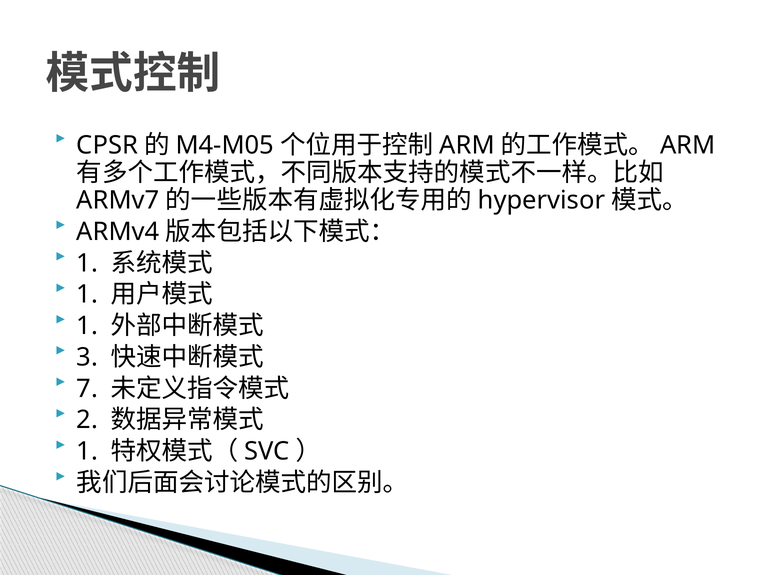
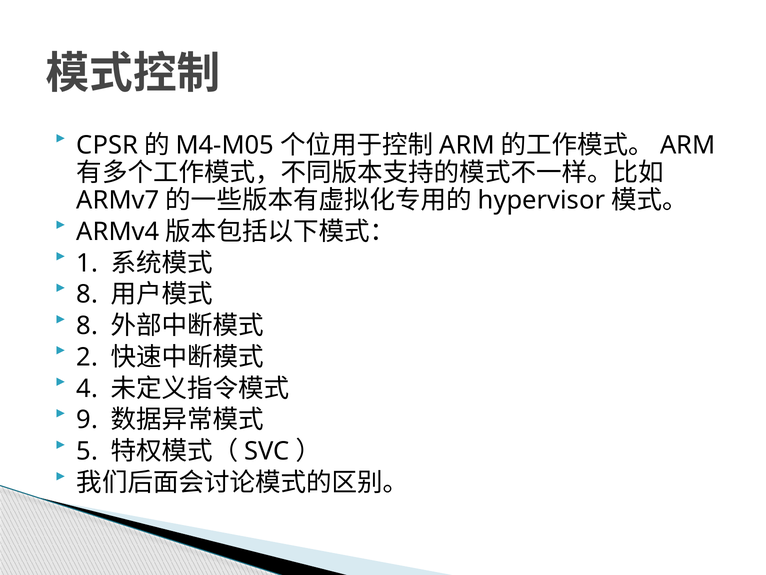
1 at (87, 294): 1 -> 8
1 at (87, 326): 1 -> 8
3: 3 -> 2
7: 7 -> 4
2: 2 -> 9
1 at (87, 451): 1 -> 5
